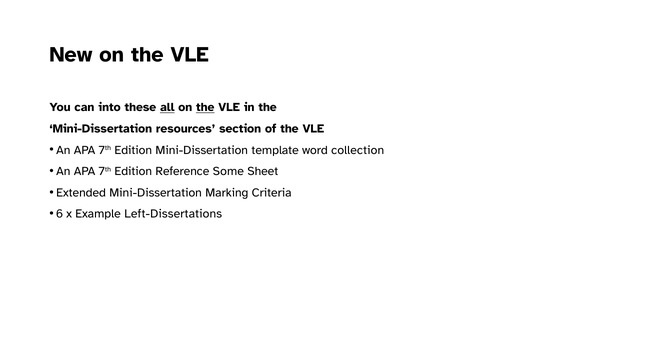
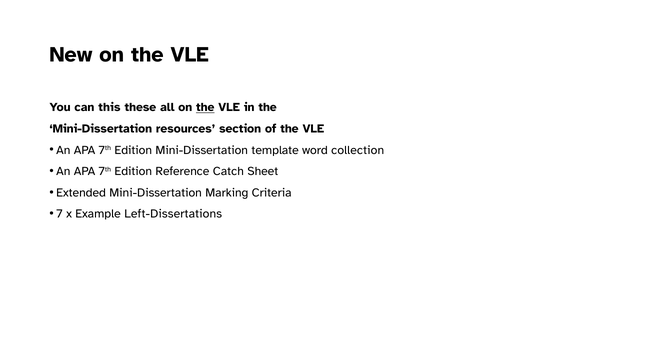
into: into -> this
all underline: present -> none
Some: Some -> Catch
6: 6 -> 7
